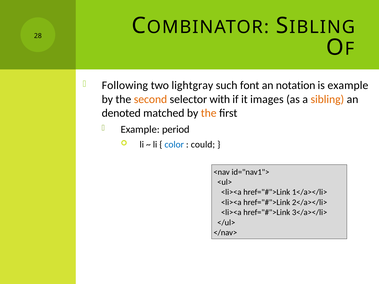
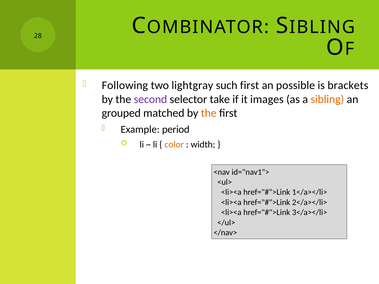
such font: font -> first
notation: notation -> possible
is example: example -> brackets
second colour: orange -> purple
with: with -> take
denoted: denoted -> grouped
color colour: blue -> orange
could: could -> width
